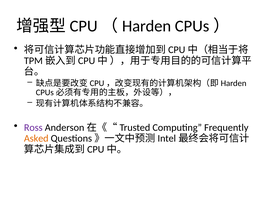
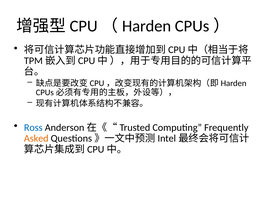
Ross colour: purple -> blue
